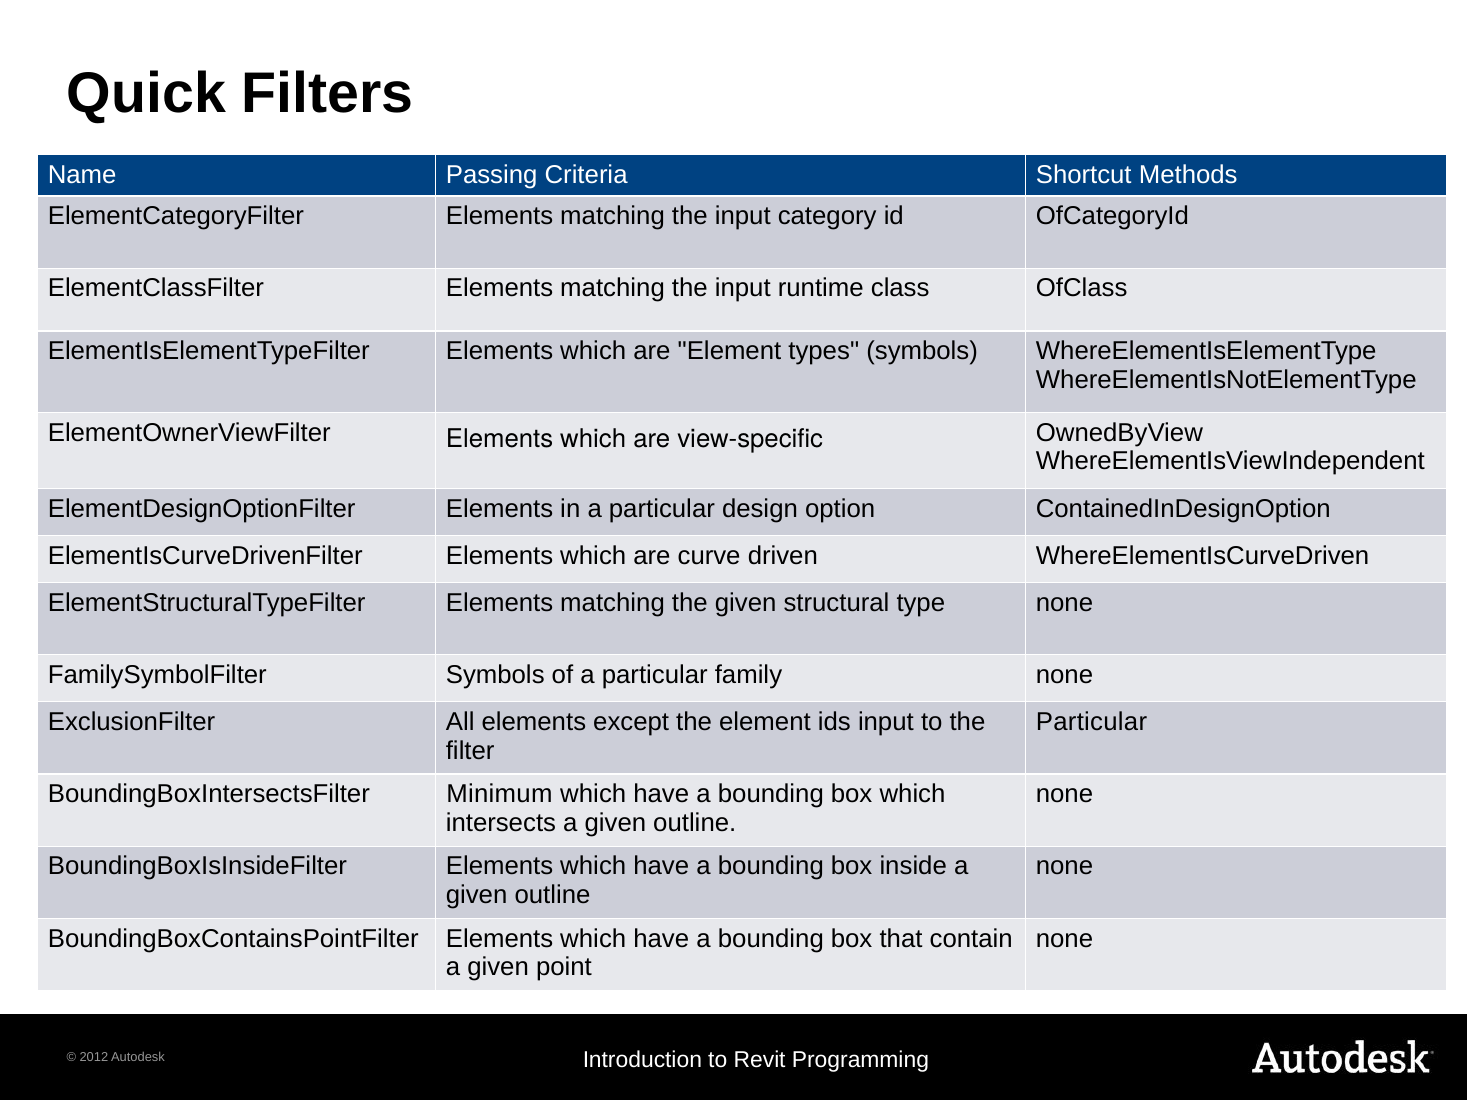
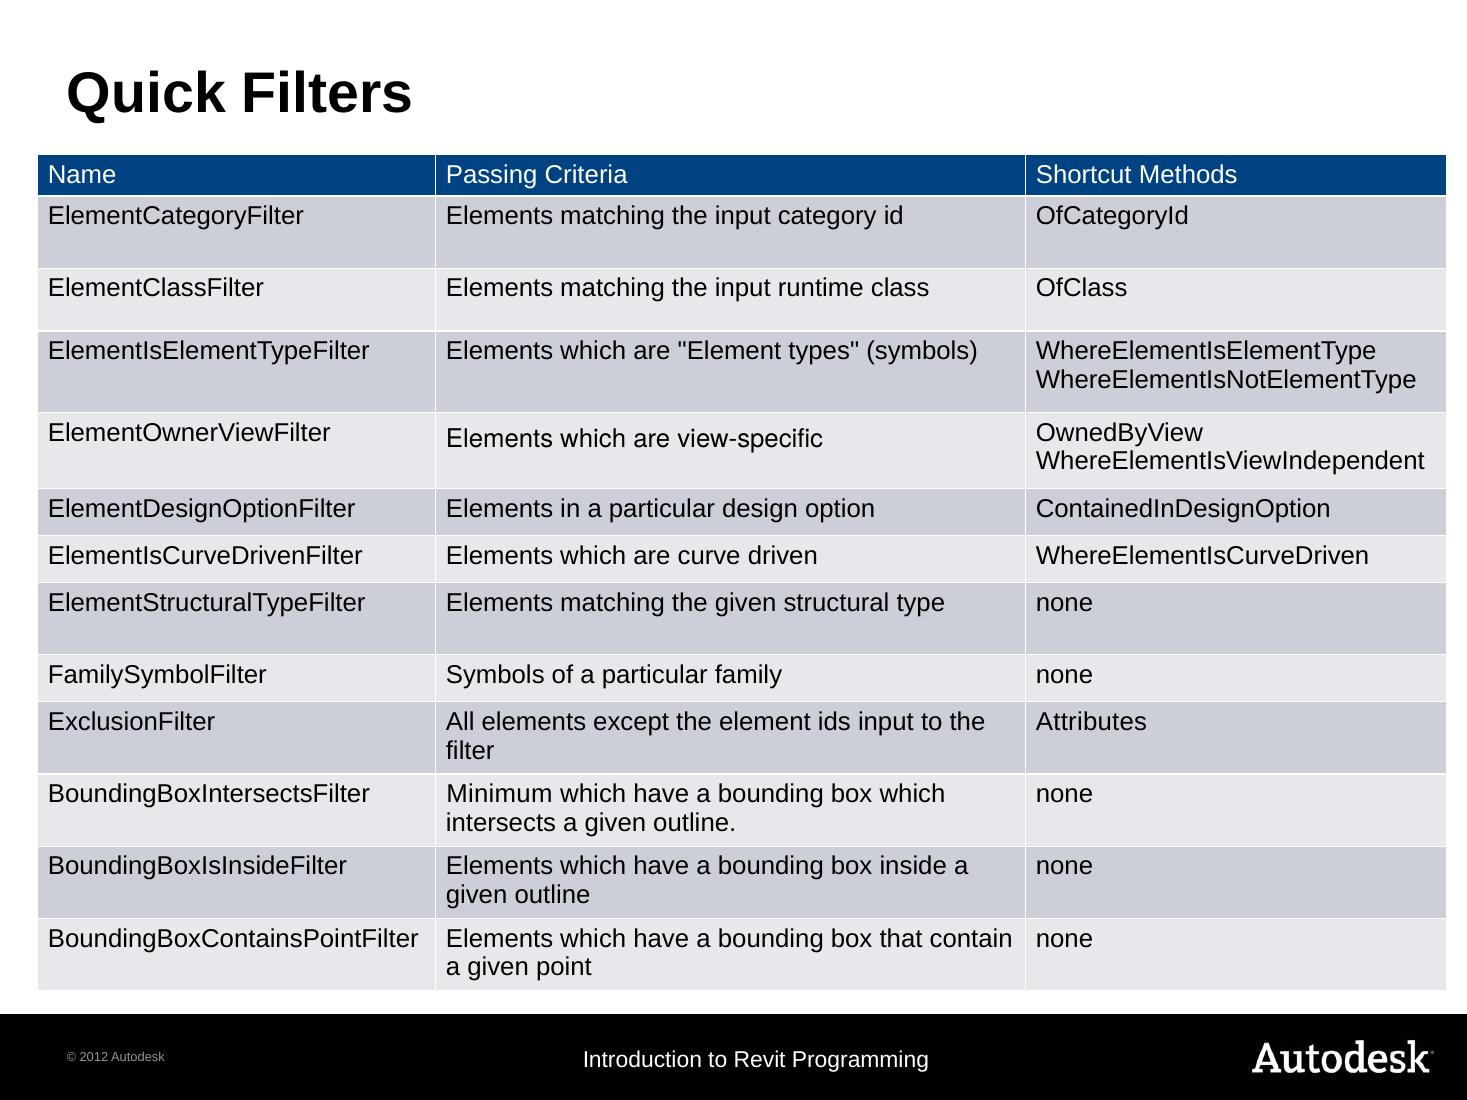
Particular at (1092, 722): Particular -> Attributes
